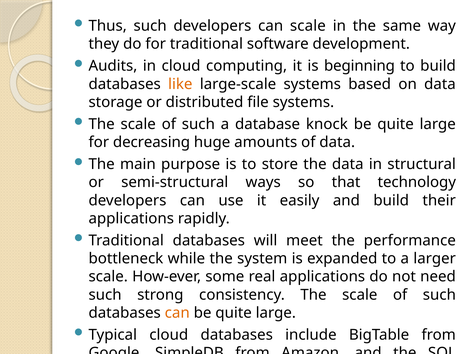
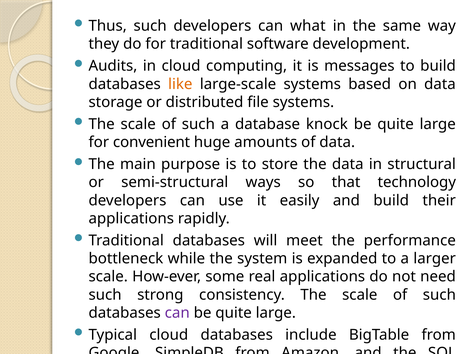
can scale: scale -> what
beginning: beginning -> messages
decreasing: decreasing -> convenient
can at (177, 313) colour: orange -> purple
